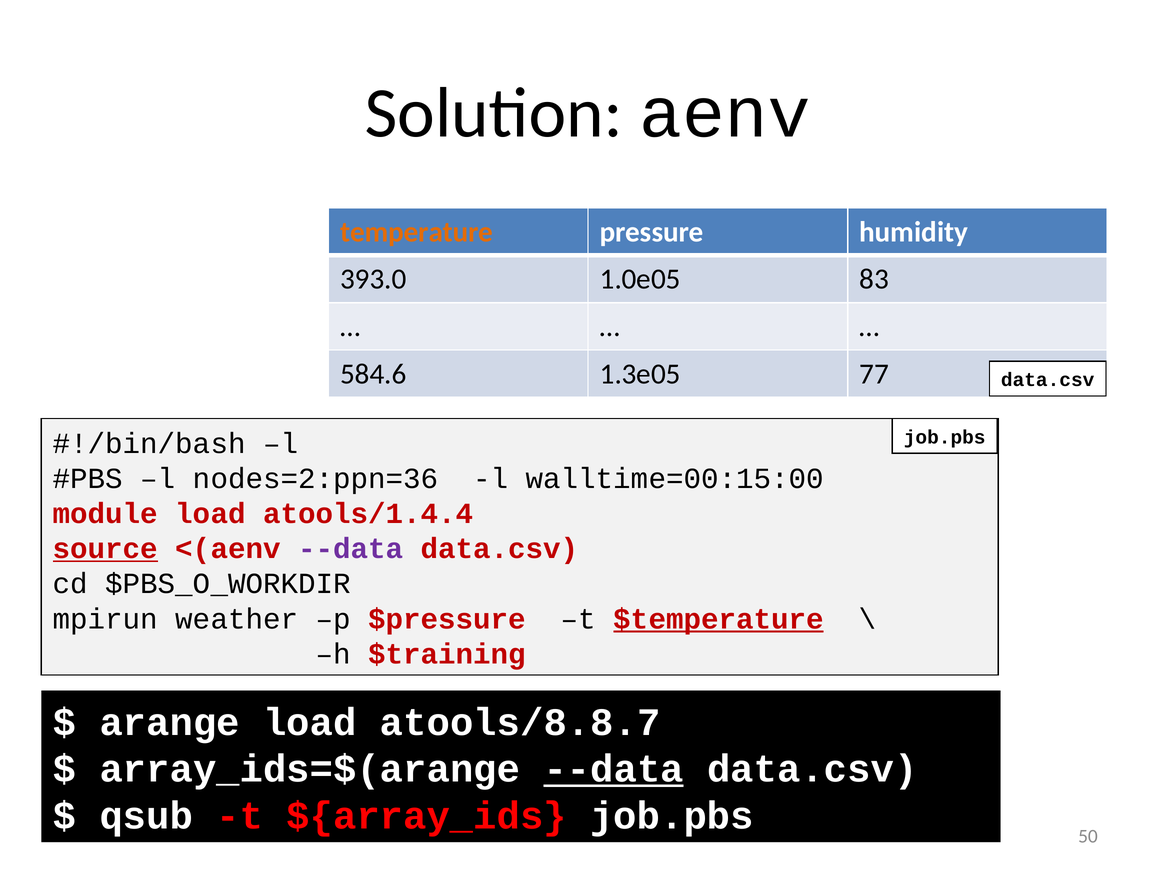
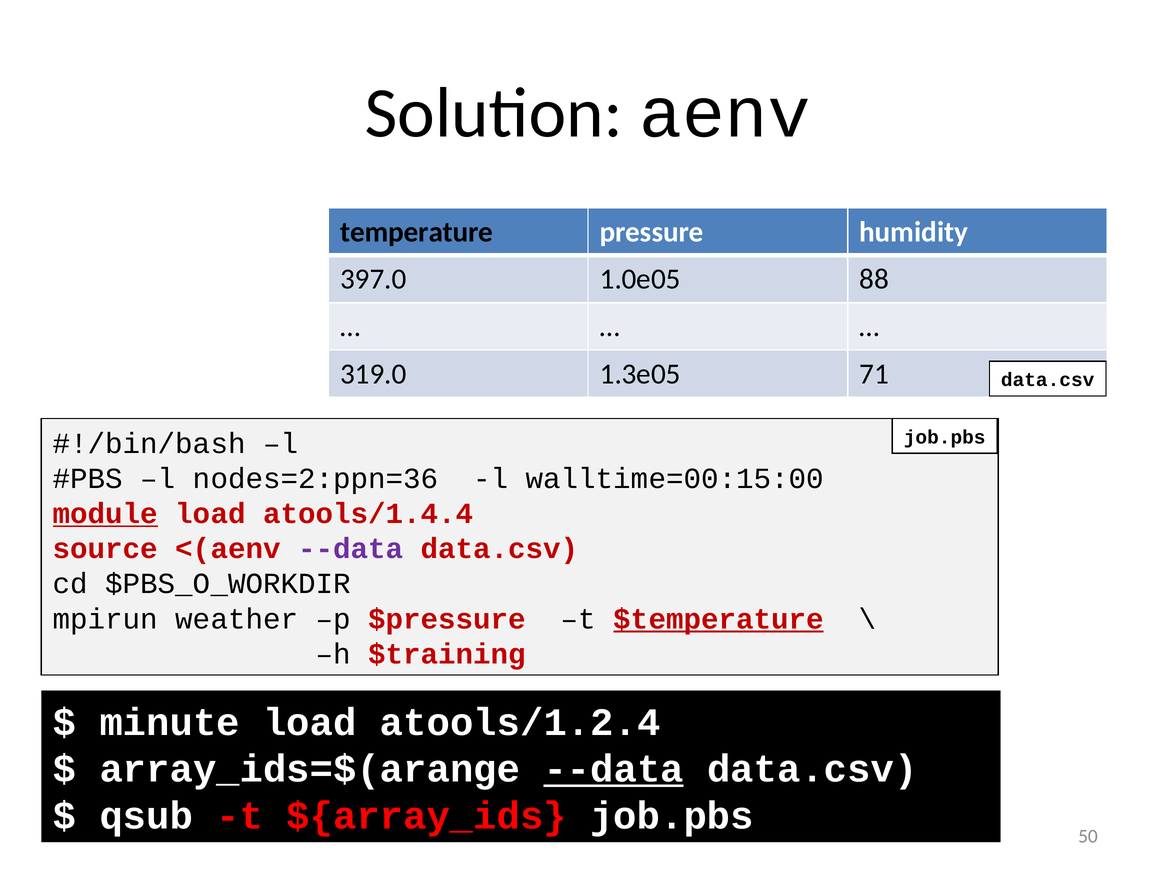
temperature colour: orange -> black
393.0: 393.0 -> 397.0
83: 83 -> 88
584.6: 584.6 -> 319.0
77: 77 -> 71
module underline: none -> present
source underline: present -> none
arange: arange -> minute
atools/8.8.7: atools/8.8.7 -> atools/1.2.4
